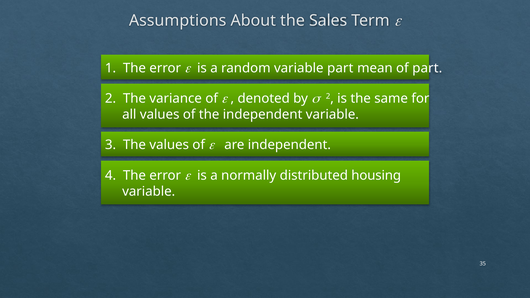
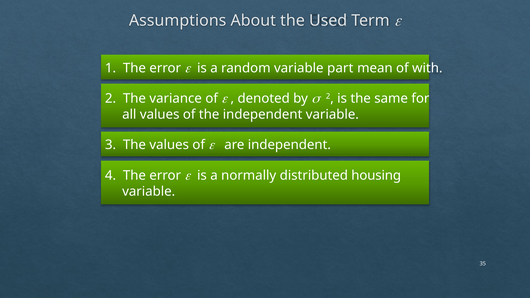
Sales: Sales -> Used
of part: part -> with
